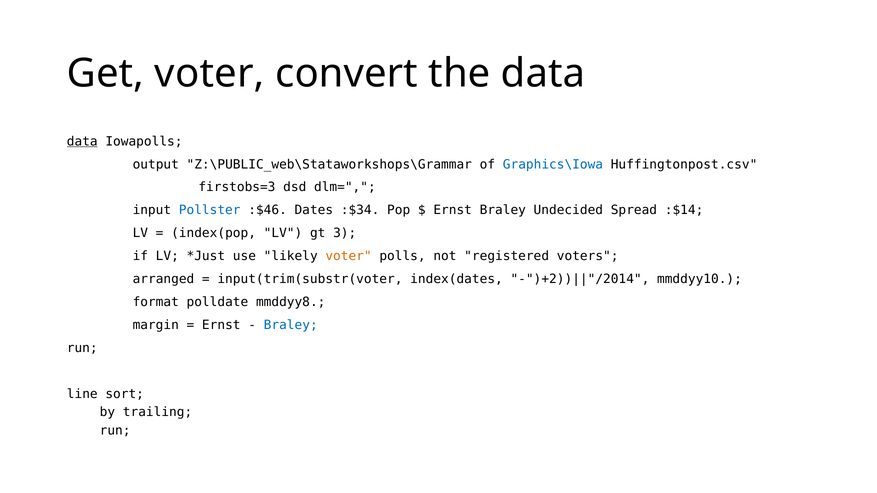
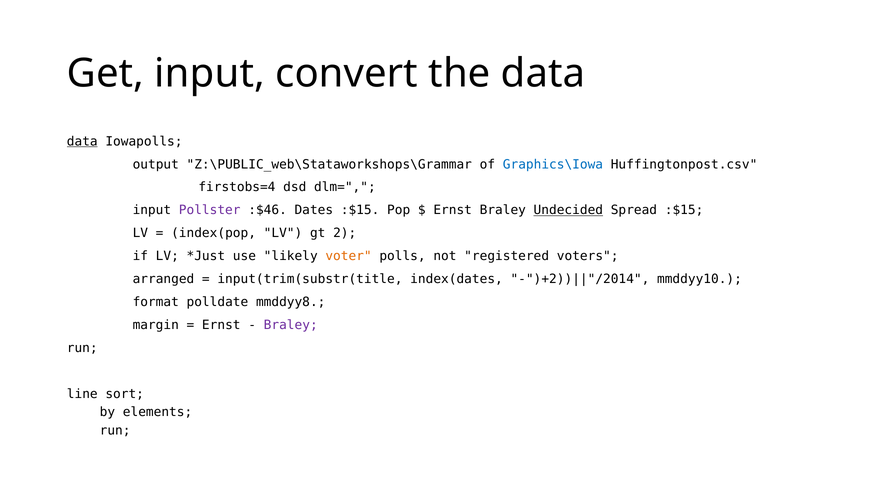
Get voter: voter -> input
firstobs=3: firstobs=3 -> firstobs=4
Pollster colour: blue -> purple
Dates :$34: :$34 -> :$15
Undecided underline: none -> present
Spread :$14: :$14 -> :$15
3: 3 -> 2
input(trim(substr(voter: input(trim(substr(voter -> input(trim(substr(title
Braley at (291, 325) colour: blue -> purple
trailing: trailing -> elements
